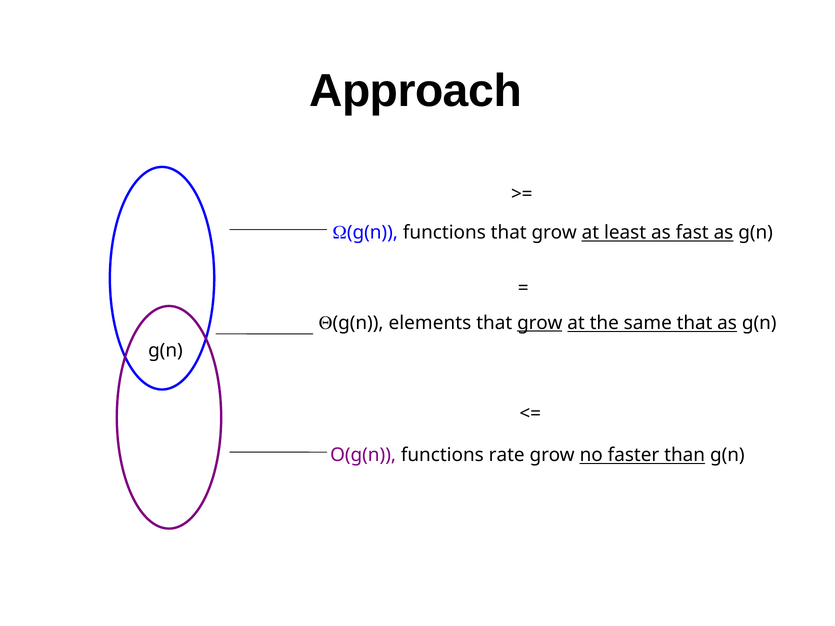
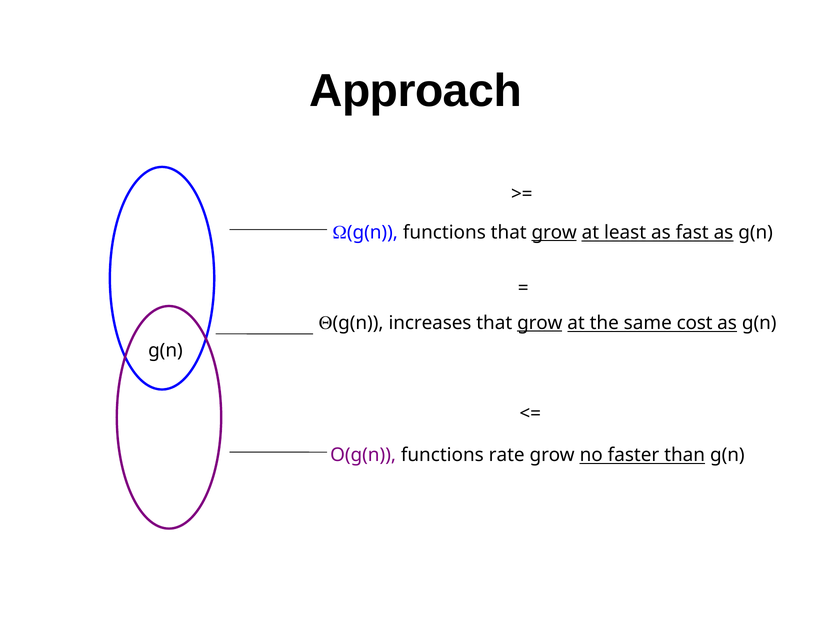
grow at (554, 233) underline: none -> present
elements: elements -> increases
same that: that -> cost
